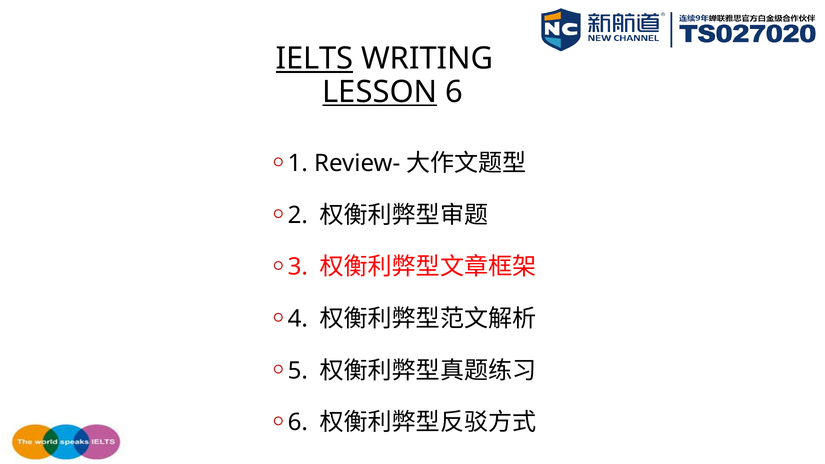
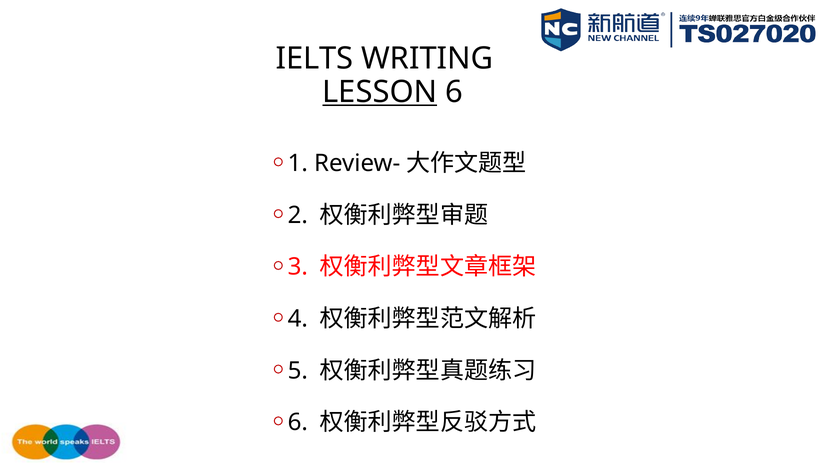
IELTS underline: present -> none
